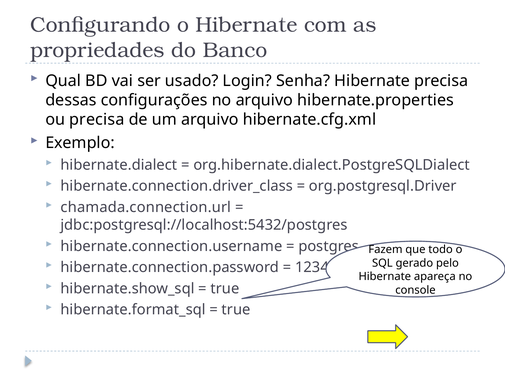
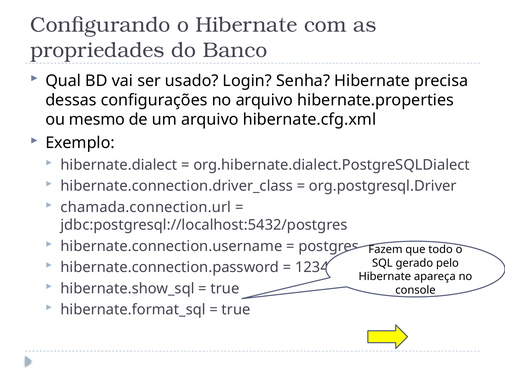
ou precisa: precisa -> mesmo
